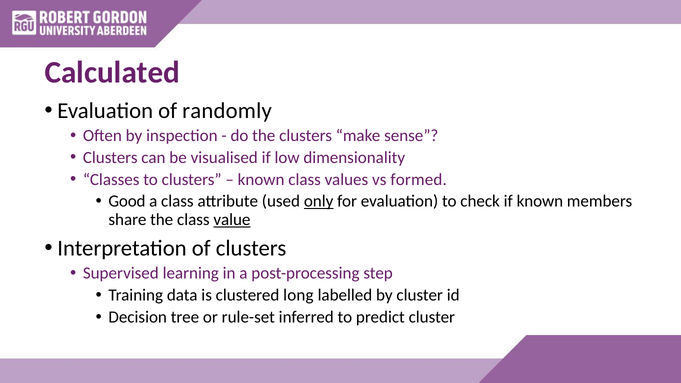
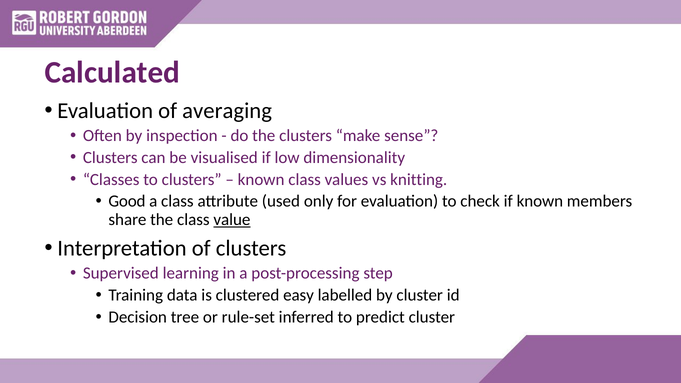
randomly: randomly -> averaging
formed: formed -> knitting
only underline: present -> none
long: long -> easy
